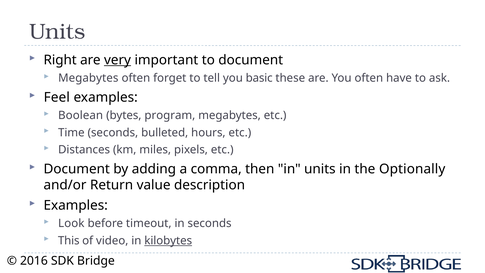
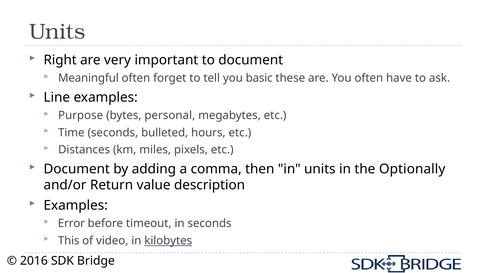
very underline: present -> none
Megabytes at (88, 78): Megabytes -> Meaningful
Feel: Feel -> Line
Boolean: Boolean -> Purpose
program: program -> personal
Look: Look -> Error
